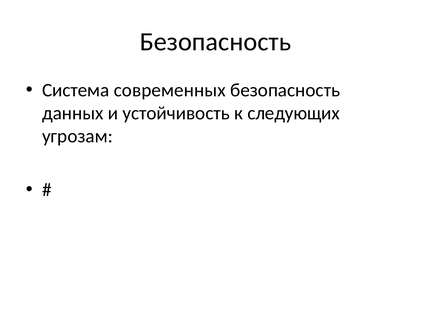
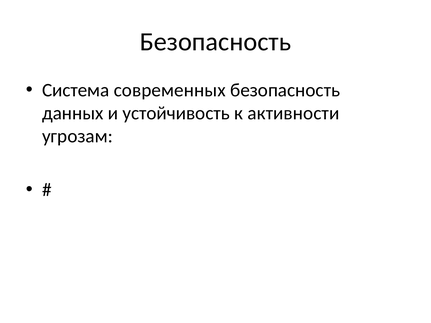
следующих: следующих -> активности
